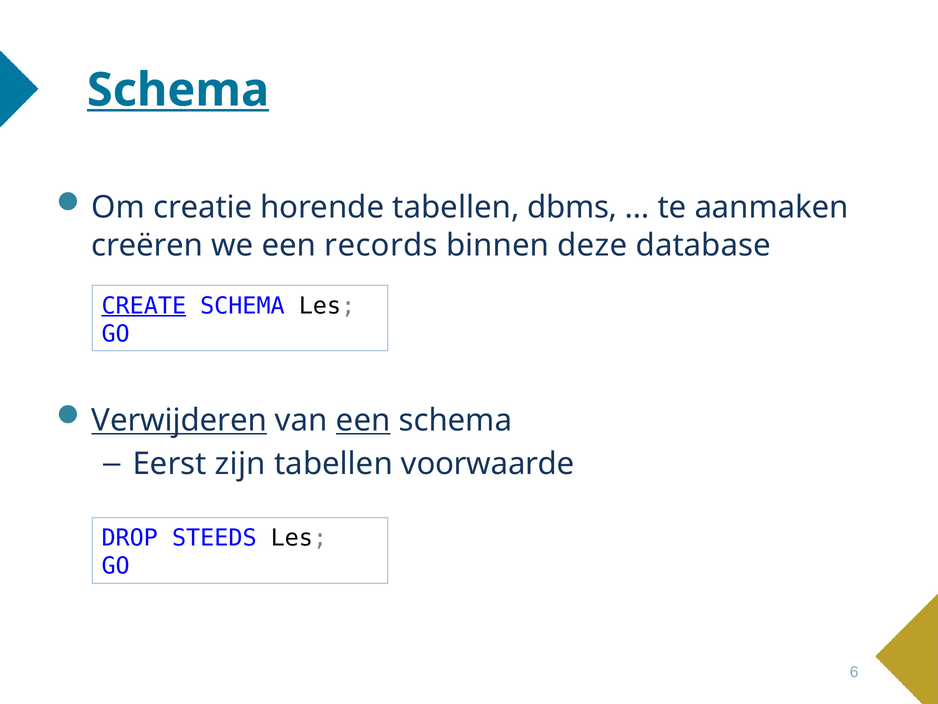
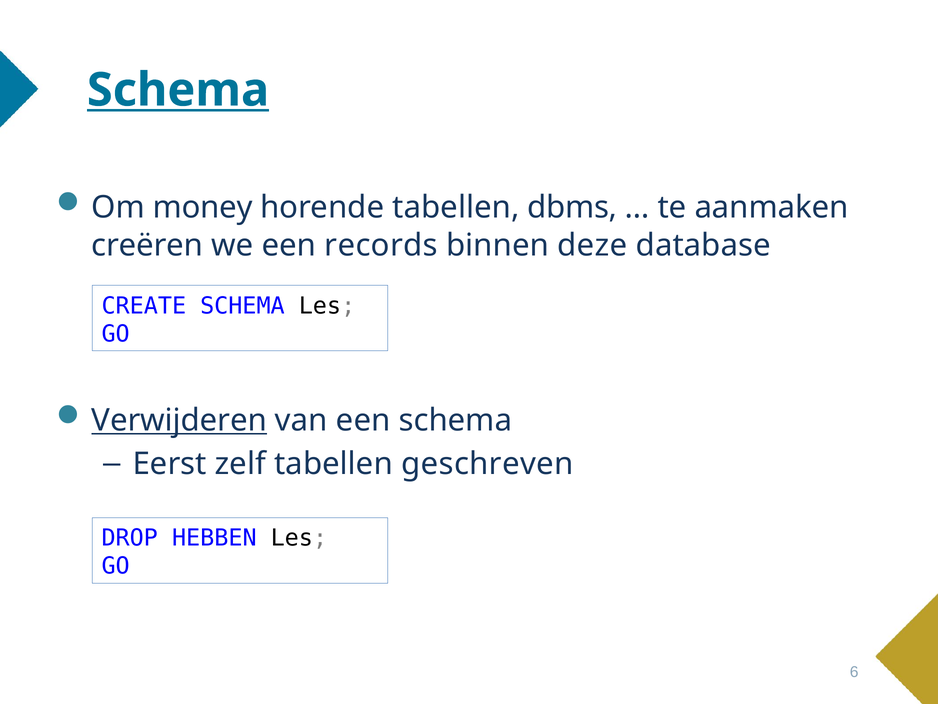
creatie: creatie -> money
CREATE underline: present -> none
een at (363, 420) underline: present -> none
zijn: zijn -> zelf
voorwaarde: voorwaarde -> geschreven
STEEDS: STEEDS -> HEBBEN
